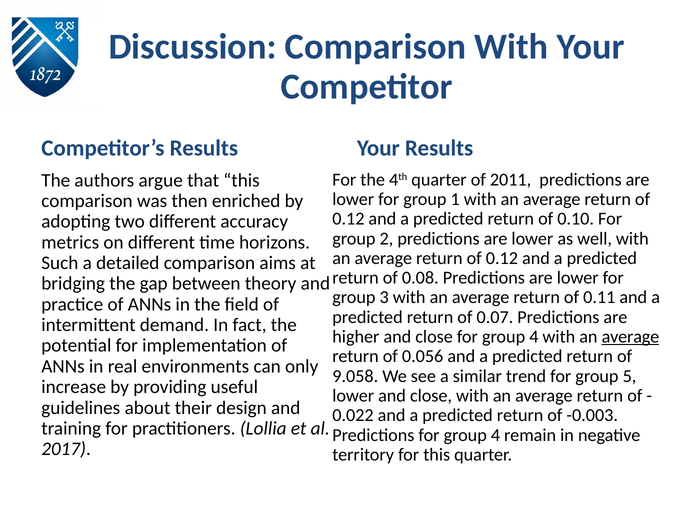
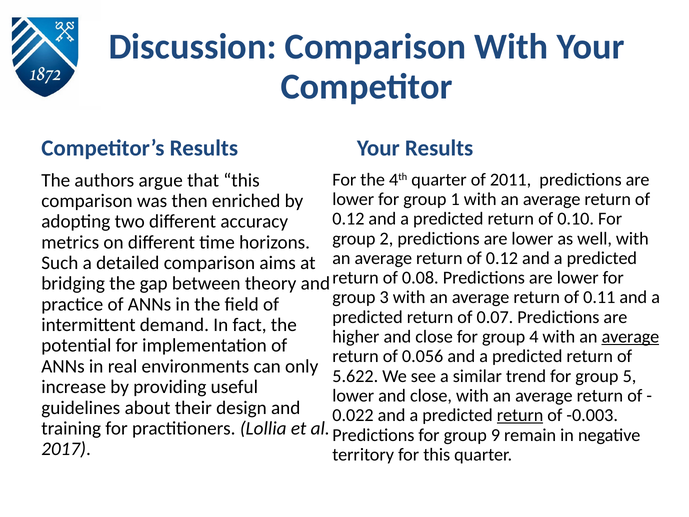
9.058: 9.058 -> 5.622
return at (520, 415) underline: none -> present
Predictions for group 4: 4 -> 9
